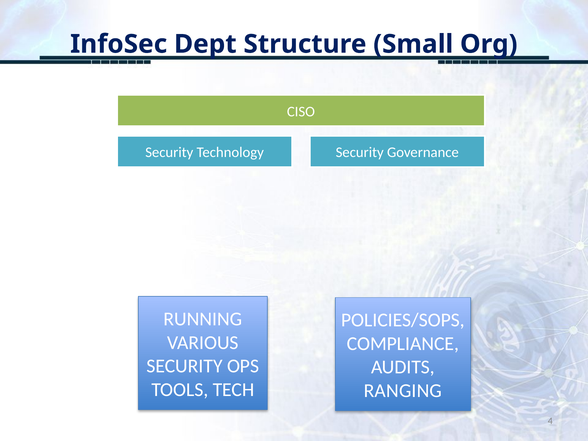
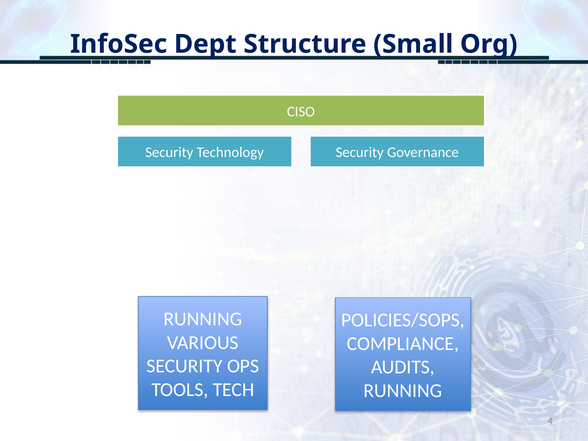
RANGING at (403, 391): RANGING -> RUNNING
